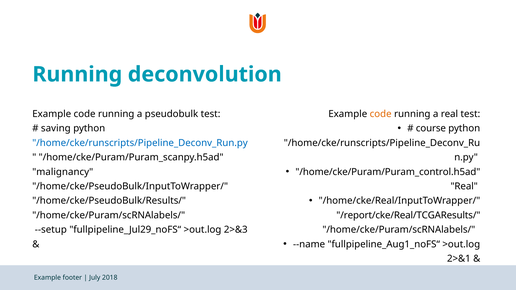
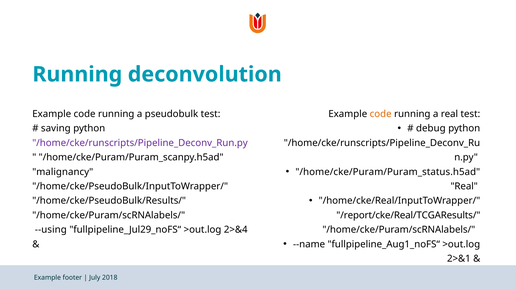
course: course -> debug
/home/cke/runscripts/Pipeline_Deconv_Run.py colour: blue -> purple
/home/cke/Puram/Puram_control.h5ad: /home/cke/Puram/Puram_control.h5ad -> /home/cke/Puram/Puram_status.h5ad
--setup: --setup -> --using
2>&3: 2>&3 -> 2>&4
